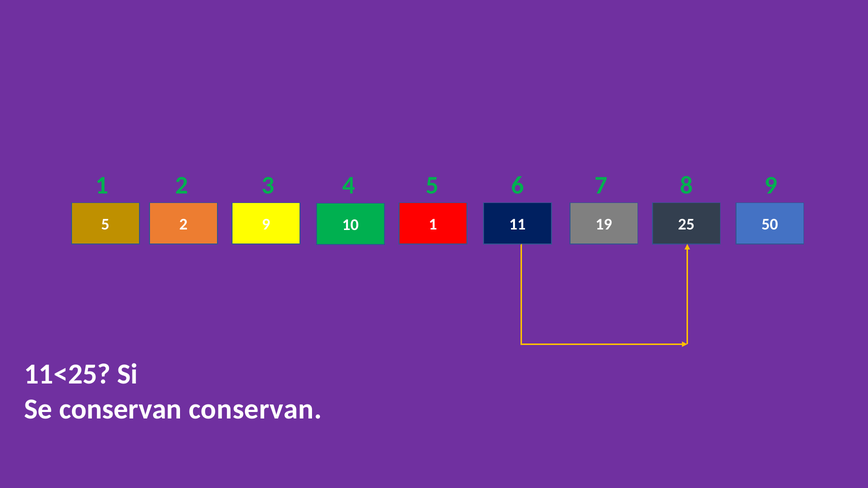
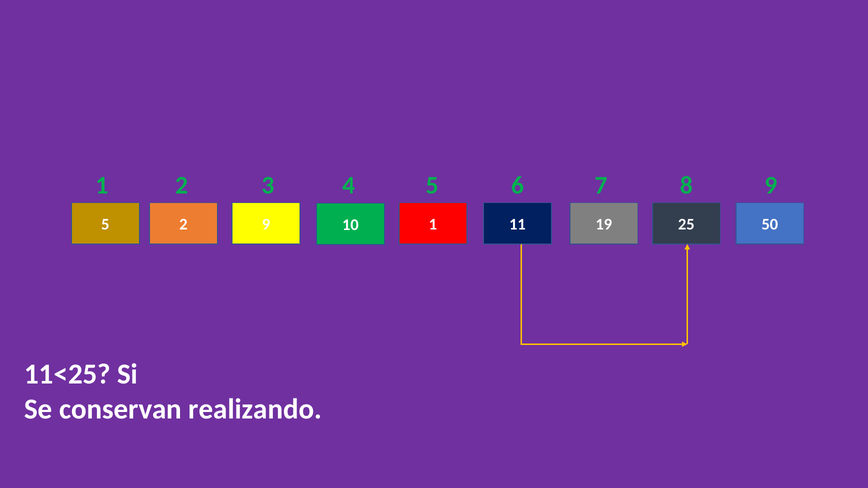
conservan conservan: conservan -> realizando
